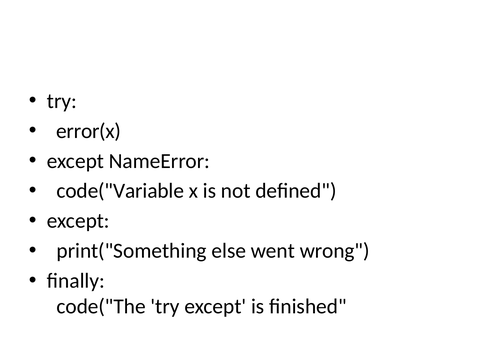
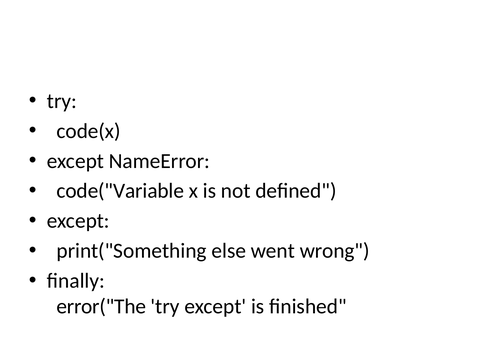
error(x: error(x -> code(x
code("The: code("The -> error("The
